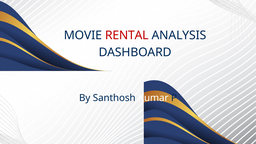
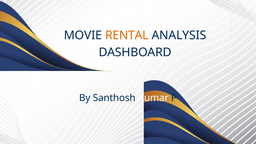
RENTAL colour: red -> orange
